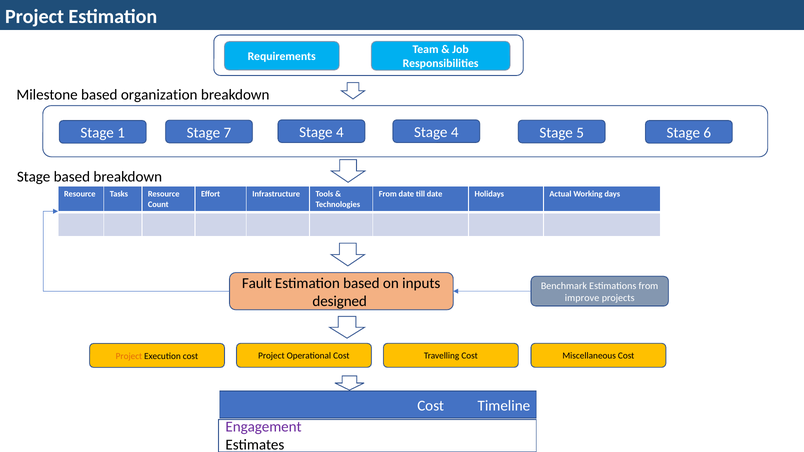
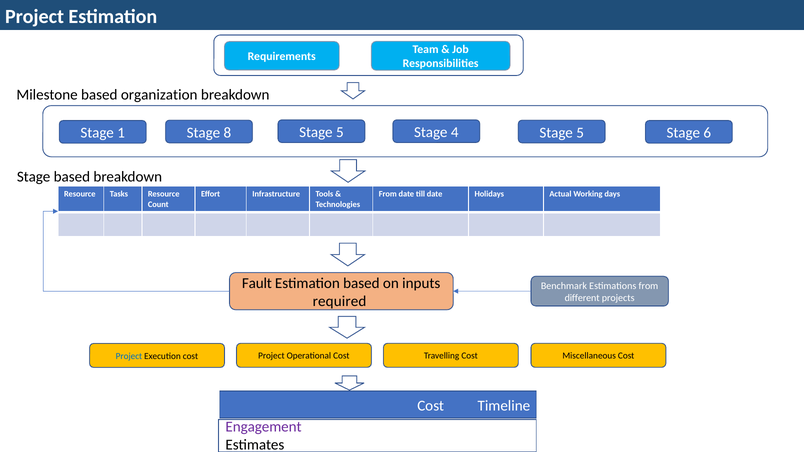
4 at (340, 132): 4 -> 5
7: 7 -> 8
improve: improve -> different
designed: designed -> required
Project at (129, 356) colour: orange -> blue
